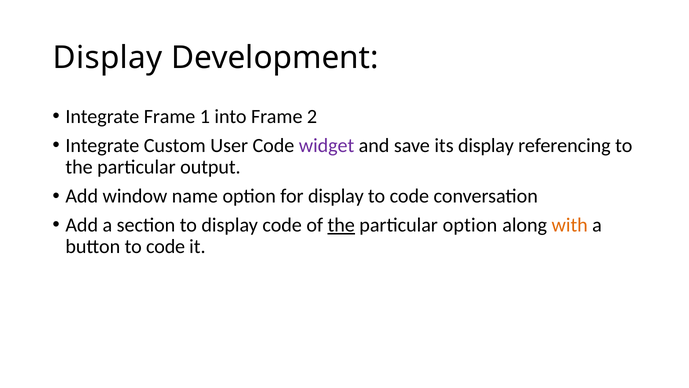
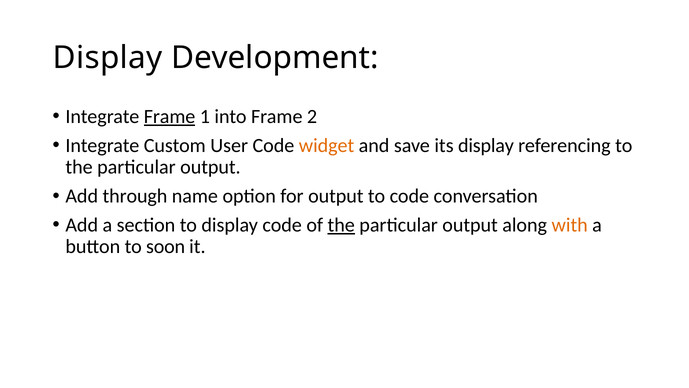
Frame at (170, 116) underline: none -> present
widget colour: purple -> orange
window: window -> through
for display: display -> output
option at (470, 225): option -> output
button to code: code -> soon
